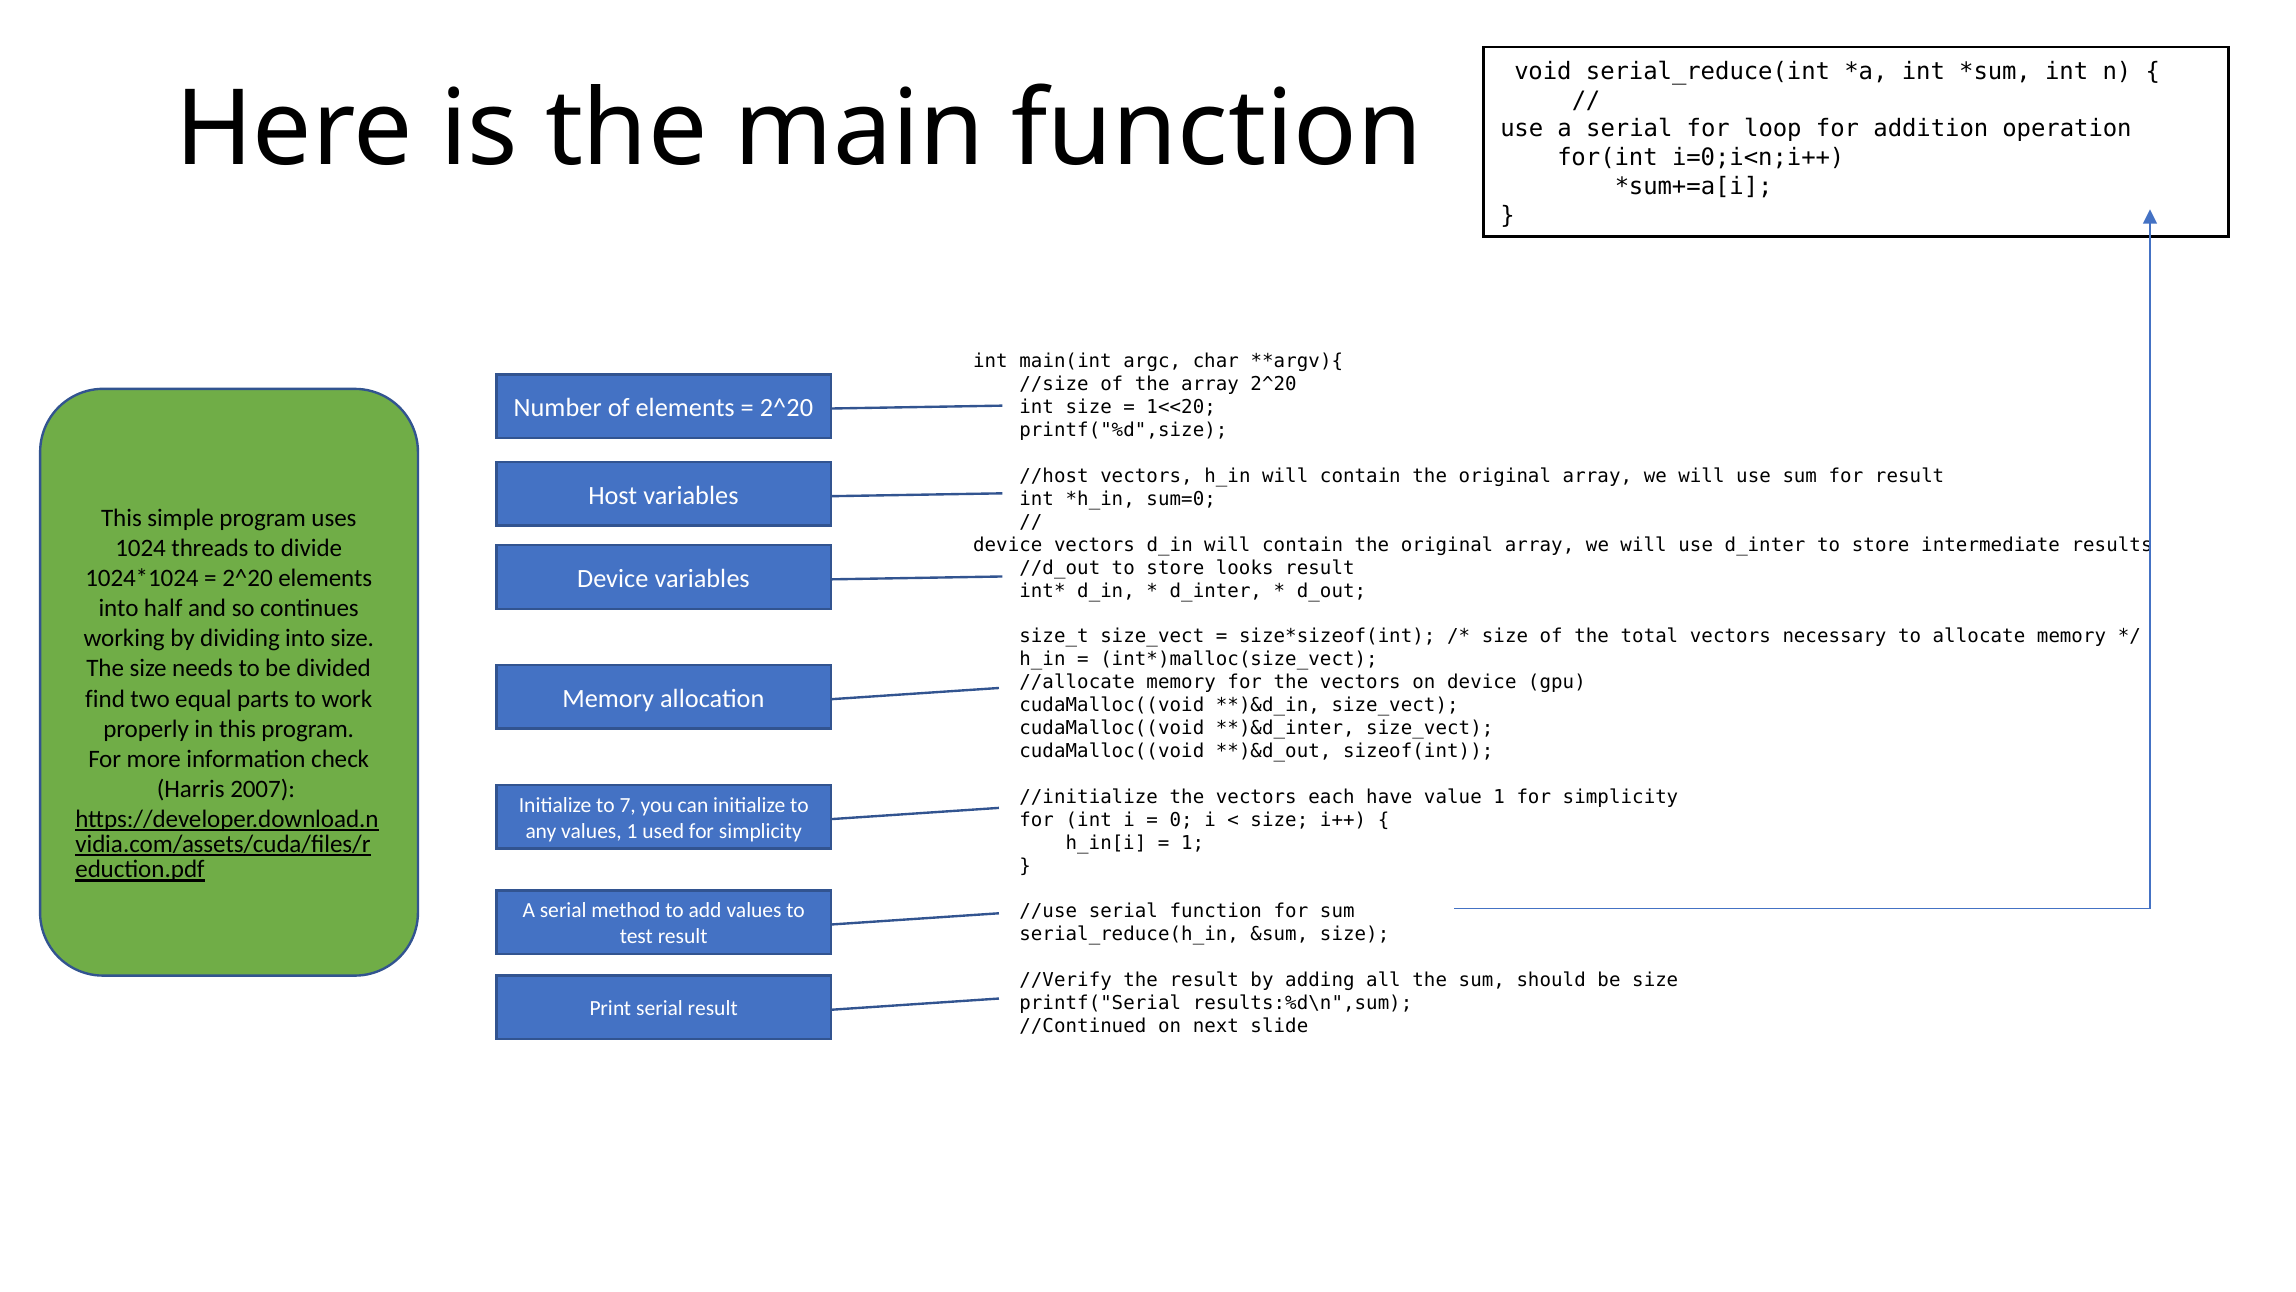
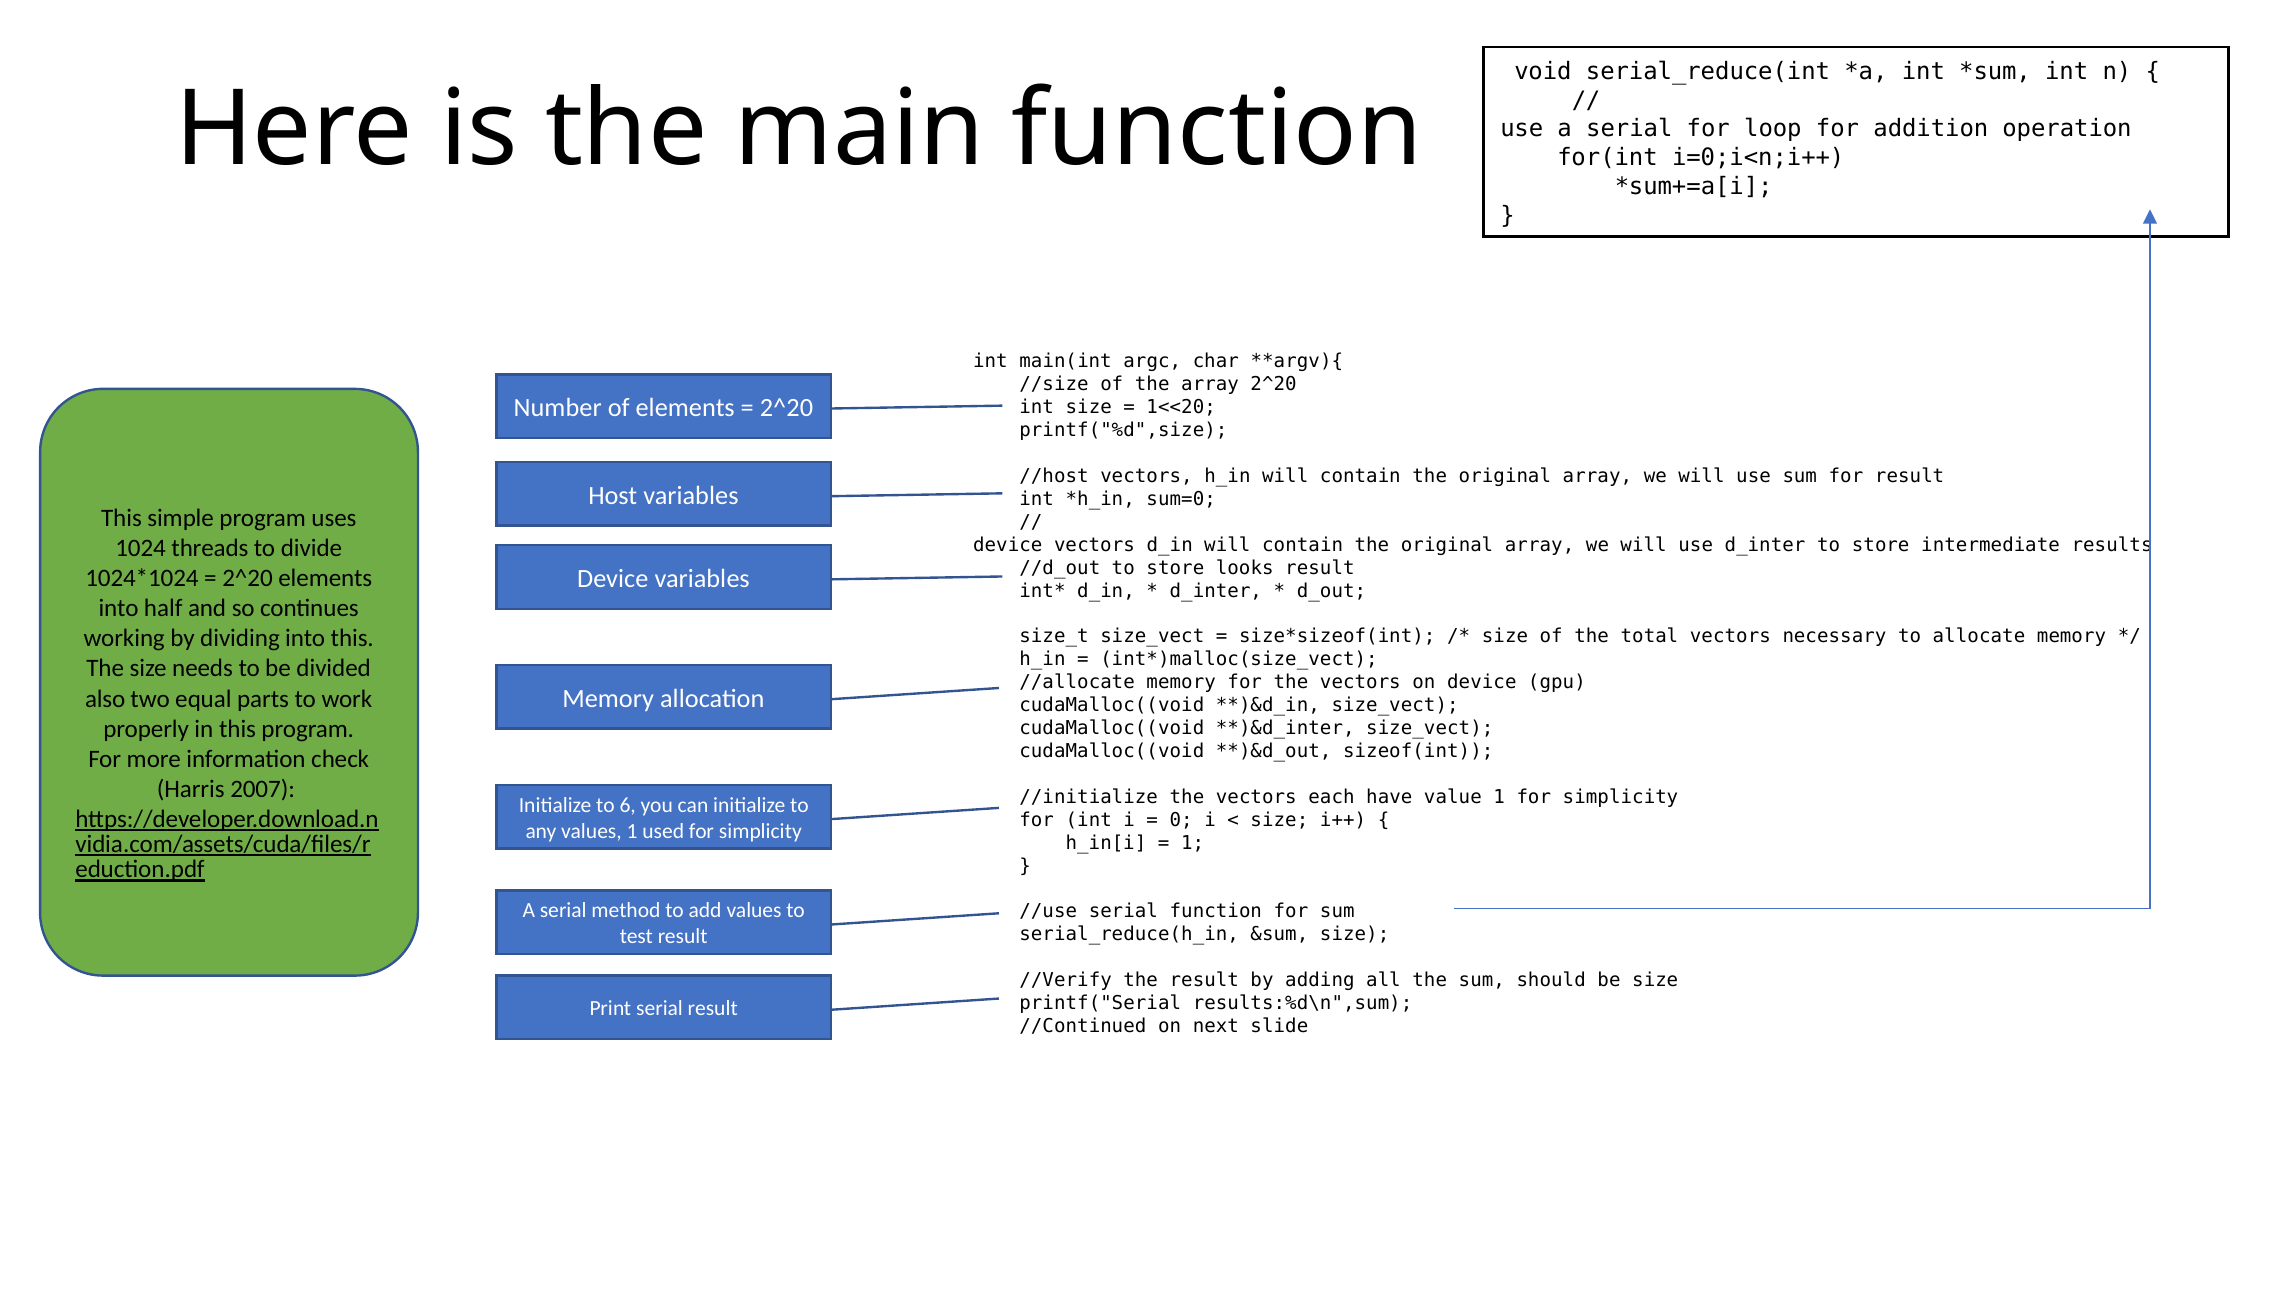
into size: size -> this
find: find -> also
7: 7 -> 6
